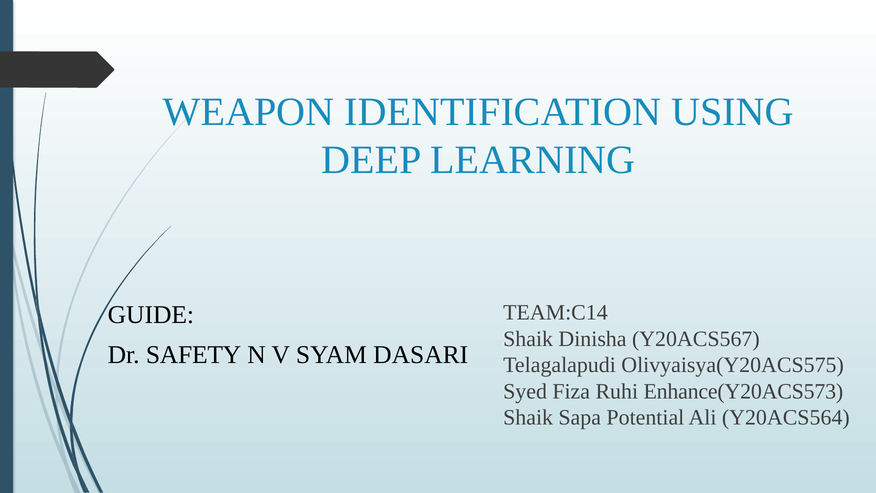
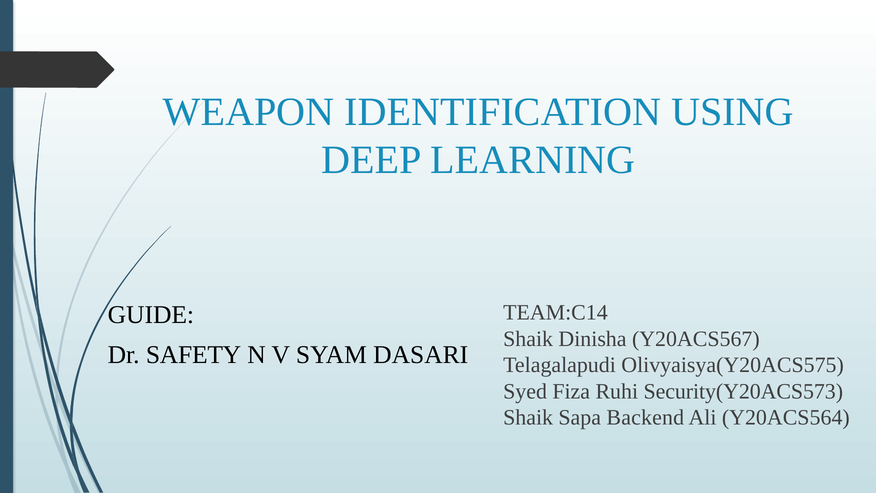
Enhance(Y20ACS573: Enhance(Y20ACS573 -> Security(Y20ACS573
Potential: Potential -> Backend
